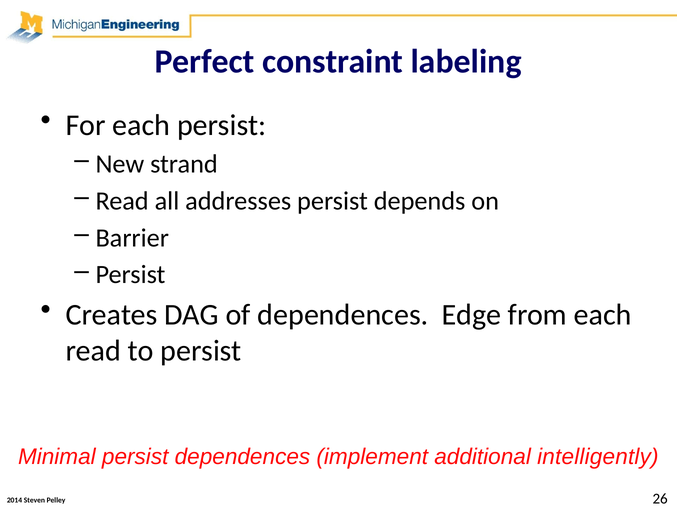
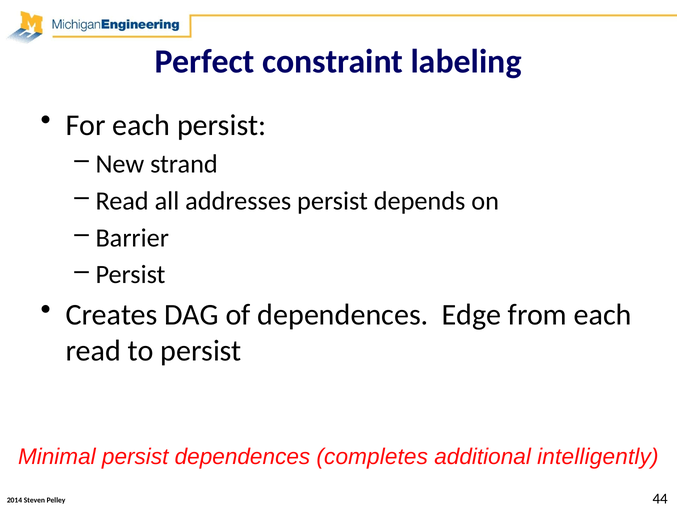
implement: implement -> completes
26: 26 -> 44
